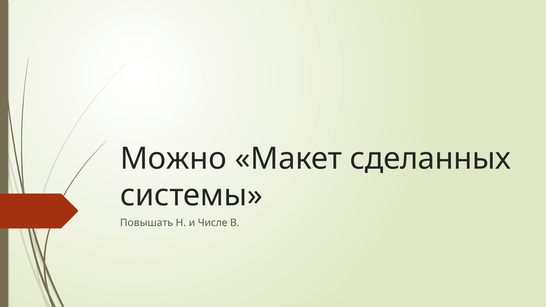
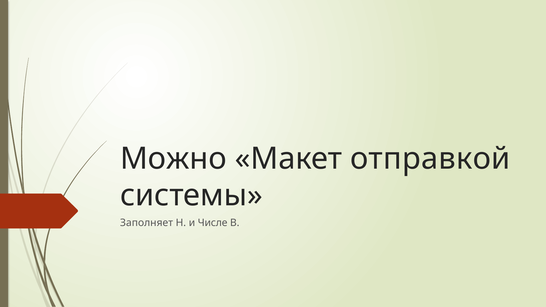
сделанных: сделанных -> отправкой
Повышать: Повышать -> Заполняет
